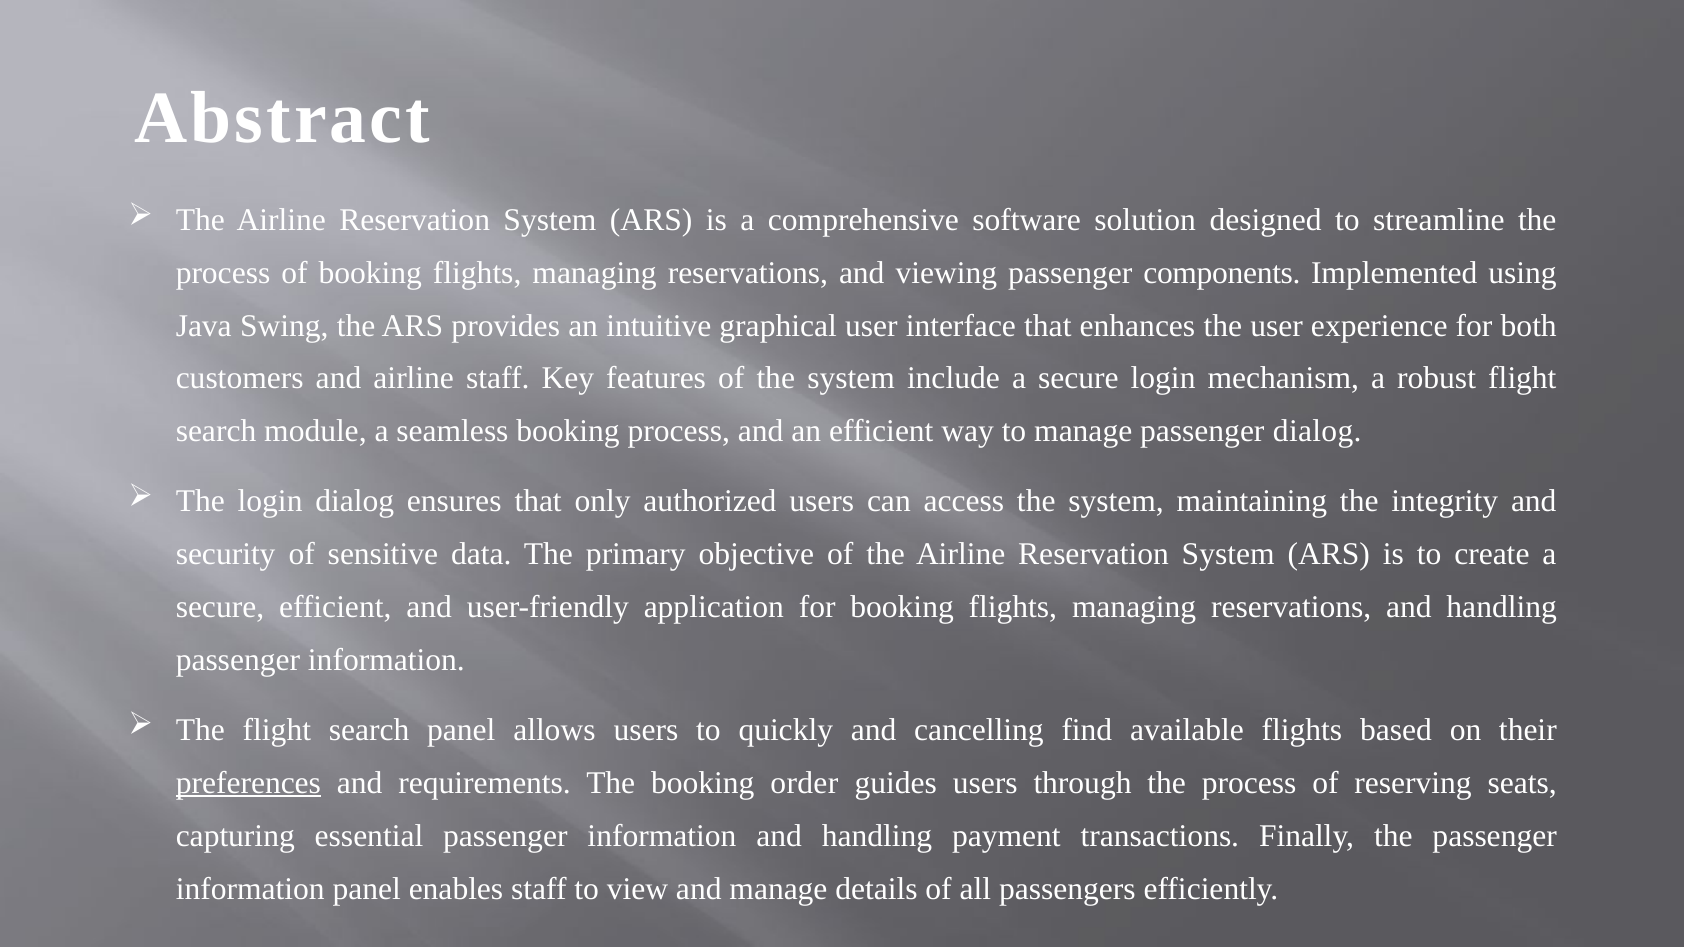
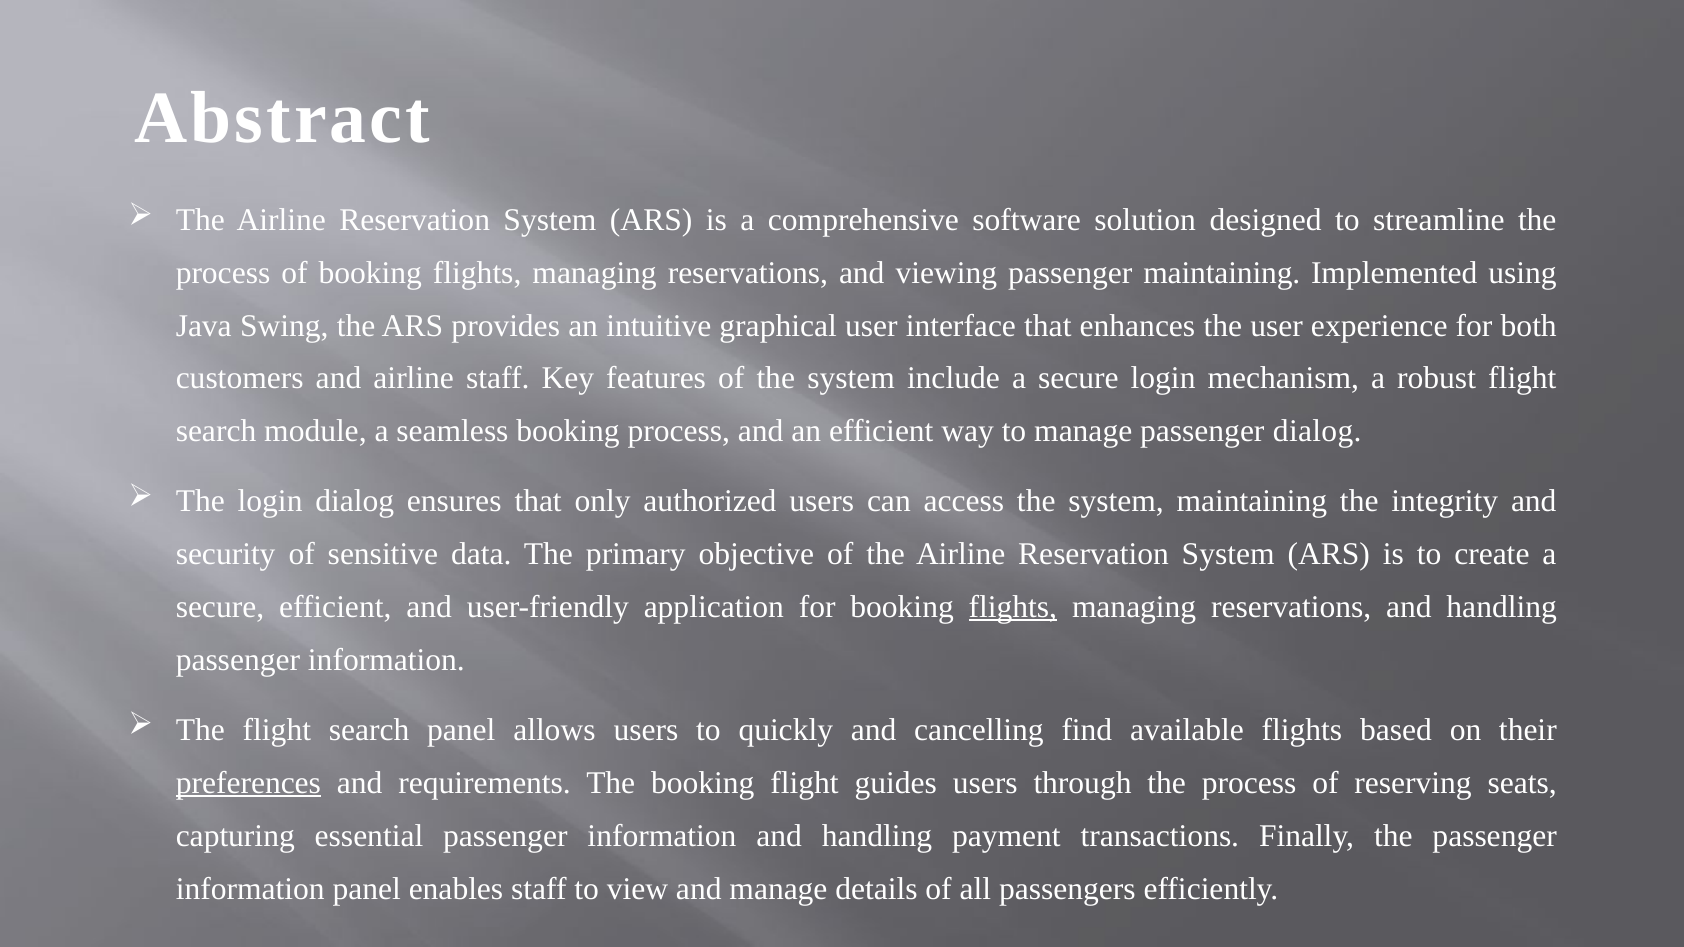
passenger components: components -> maintaining
flights at (1013, 607) underline: none -> present
booking order: order -> flight
